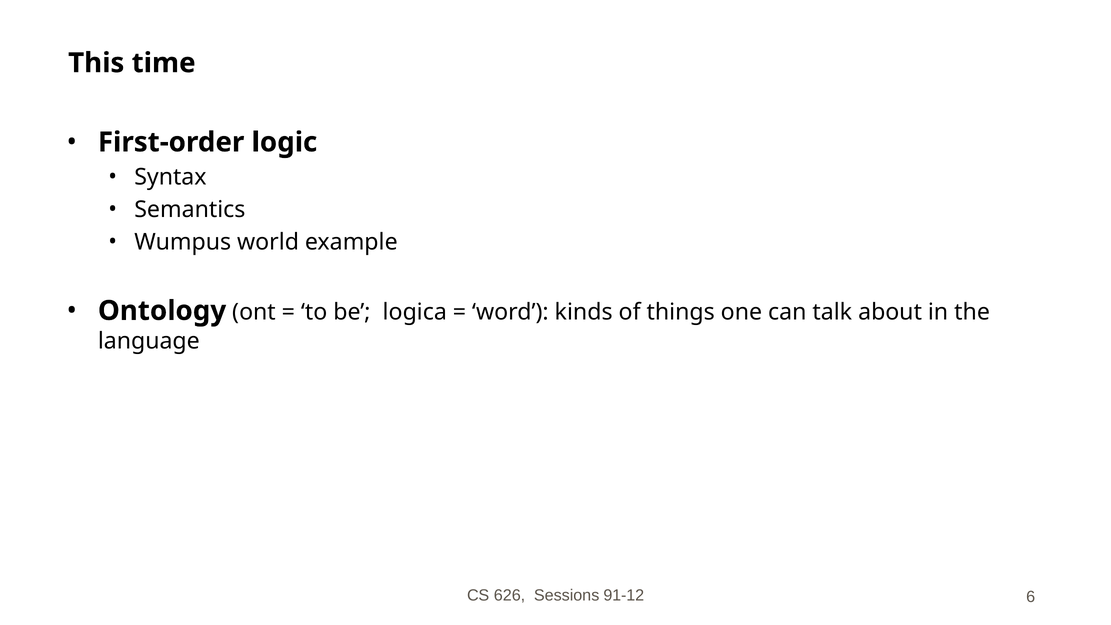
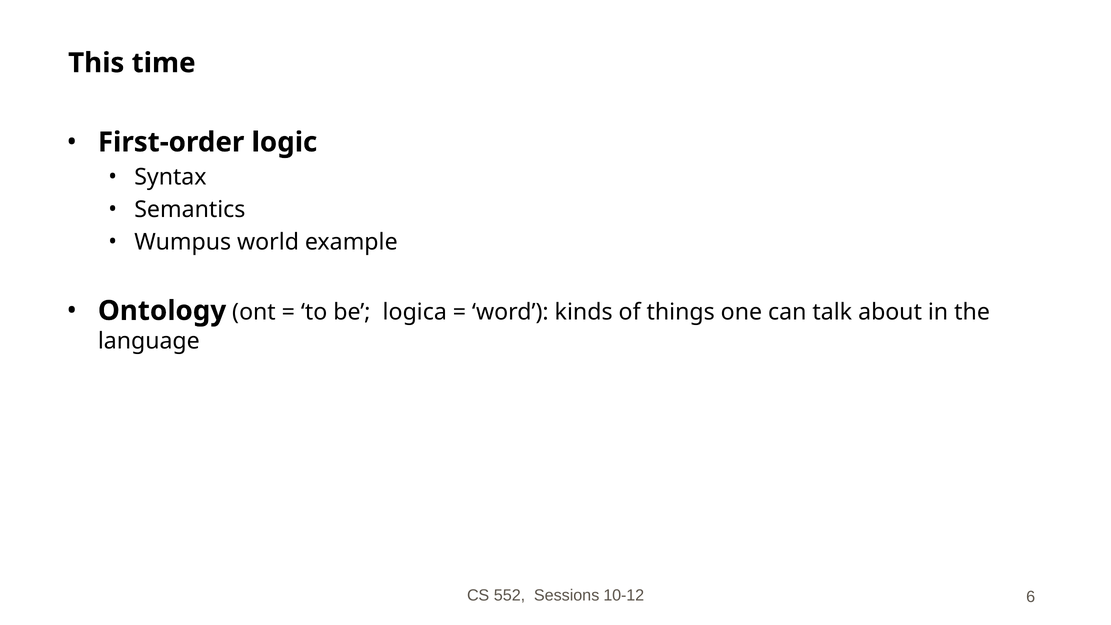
626: 626 -> 552
91-12: 91-12 -> 10-12
